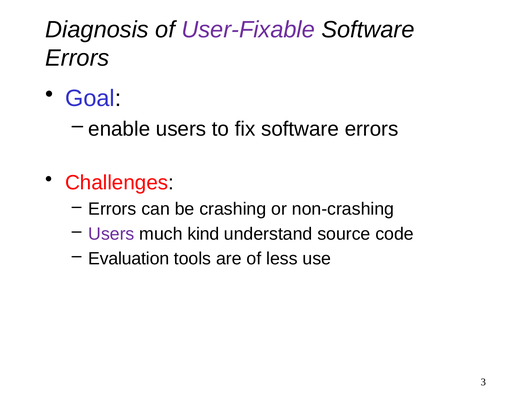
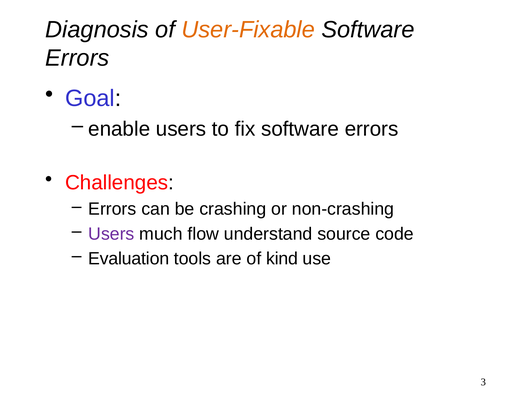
User-Fixable colour: purple -> orange
kind: kind -> flow
less: less -> kind
